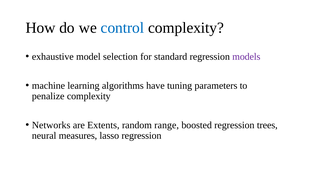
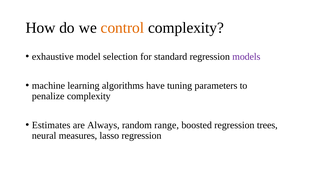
control colour: blue -> orange
Networks: Networks -> Estimates
Extents: Extents -> Always
